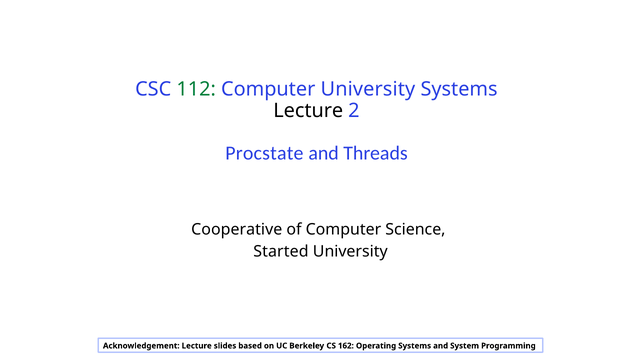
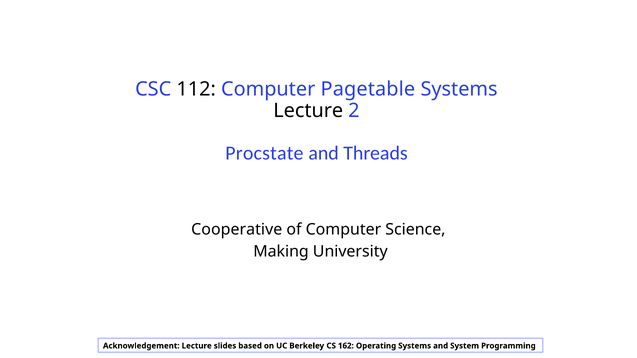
112 colour: green -> black
Computer University: University -> Pagetable
Started: Started -> Making
